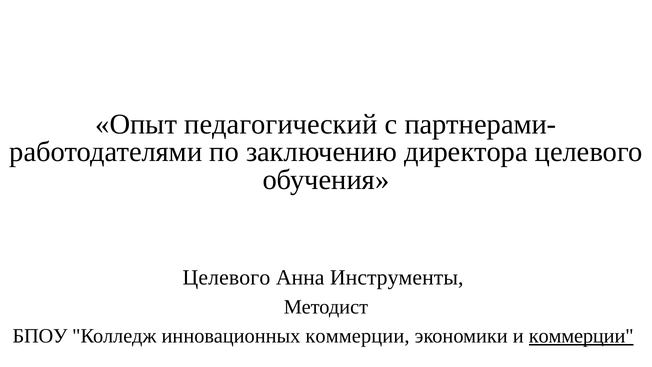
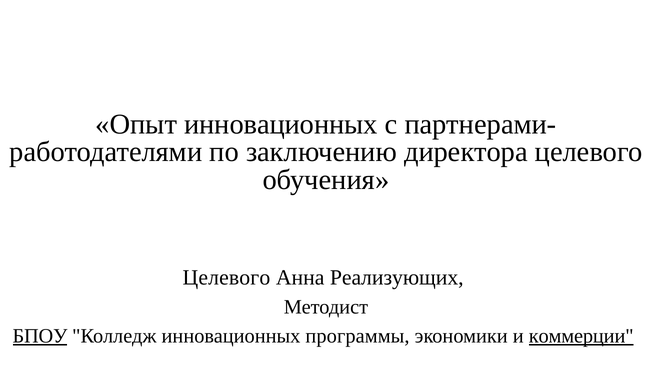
Опыт педагогический: педагогический -> инновационных
Инструменты: Инструменты -> Реализующих
БПОУ underline: none -> present
инновационных коммерции: коммерции -> программы
